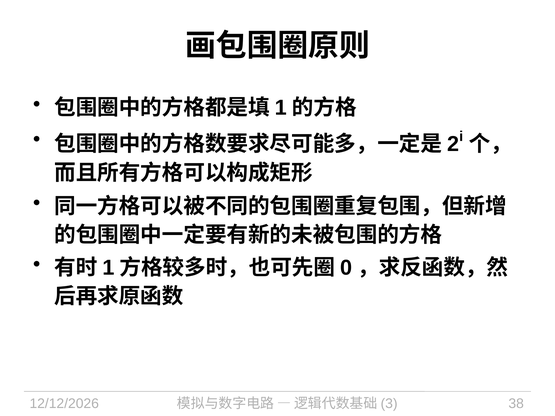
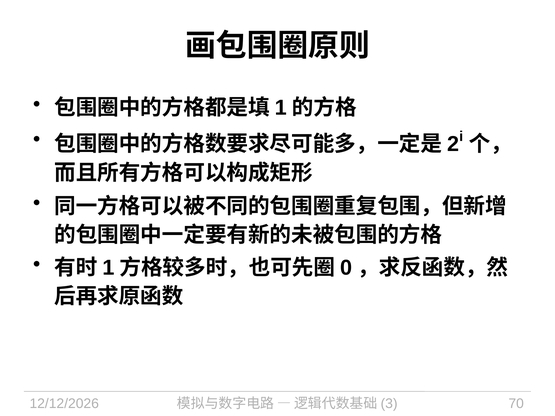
38: 38 -> 70
